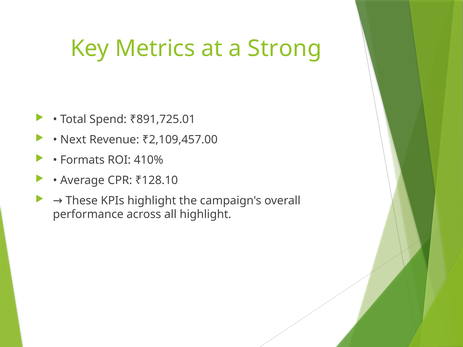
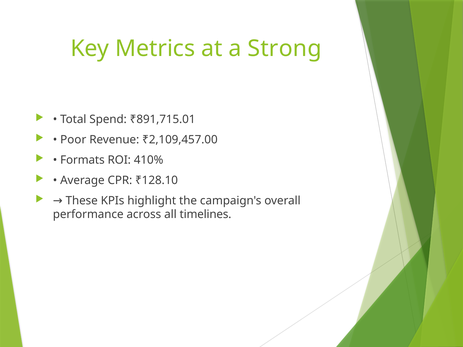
₹891,725.01: ₹891,725.01 -> ₹891,715.01
Next: Next -> Poor
all highlight: highlight -> timelines
